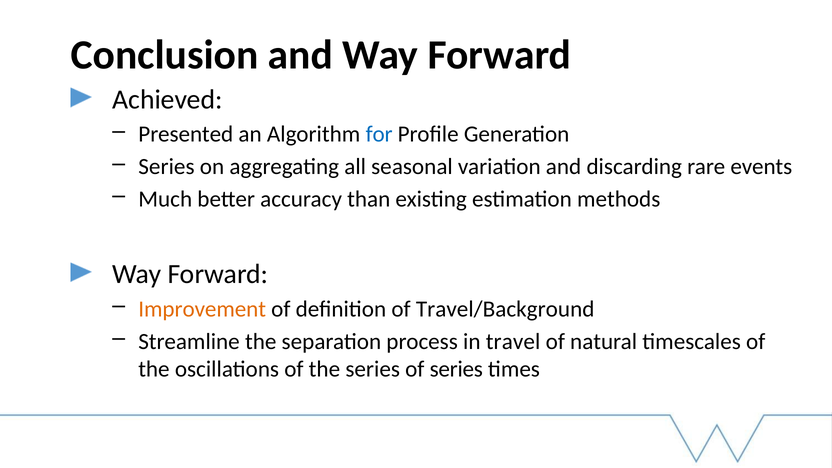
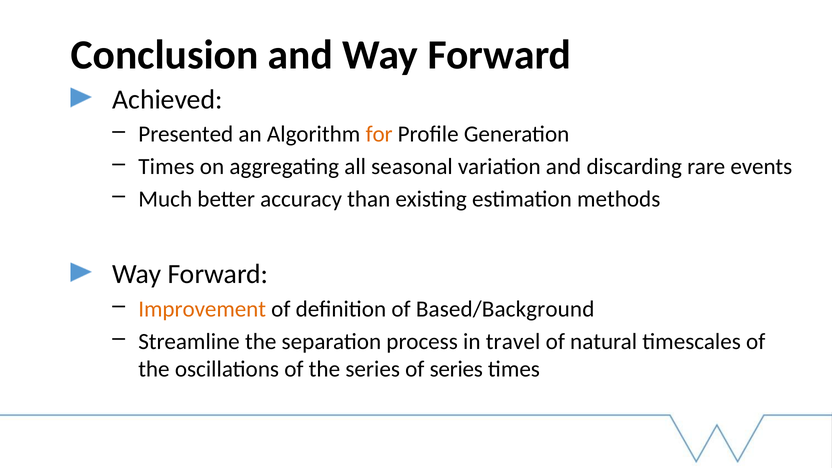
for colour: blue -> orange
Series at (166, 167): Series -> Times
Travel/Background: Travel/Background -> Based/Background
